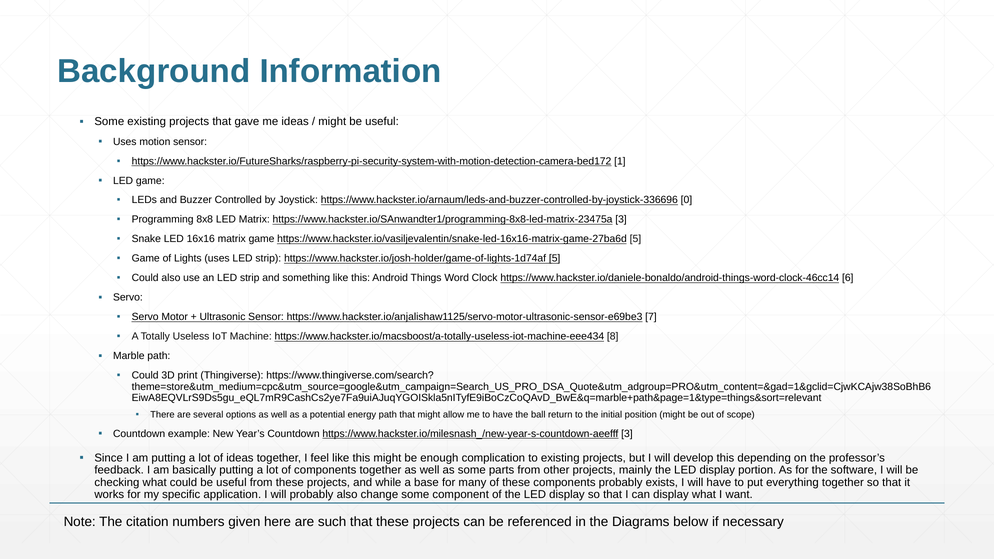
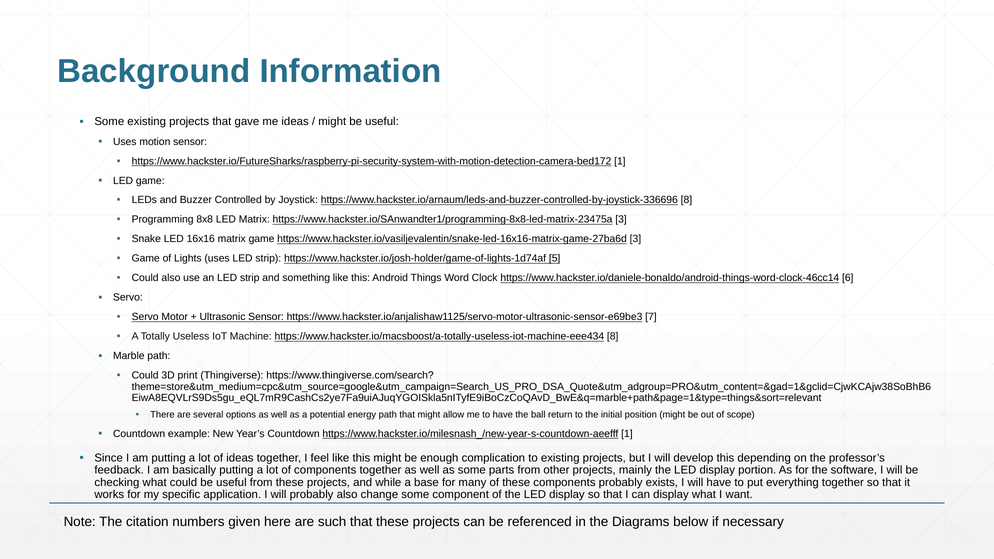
https://www.hackster.io/arnaum/leds-and-buzzer-controlled-by-joystick-336696 0: 0 -> 8
https://www.hackster.io/vasiljevalentin/snake-led-16x16-matrix-game-27ba6d 5: 5 -> 3
https://www.hackster.io/milesnash_/new-year-s-countdown-aeefff 3: 3 -> 1
